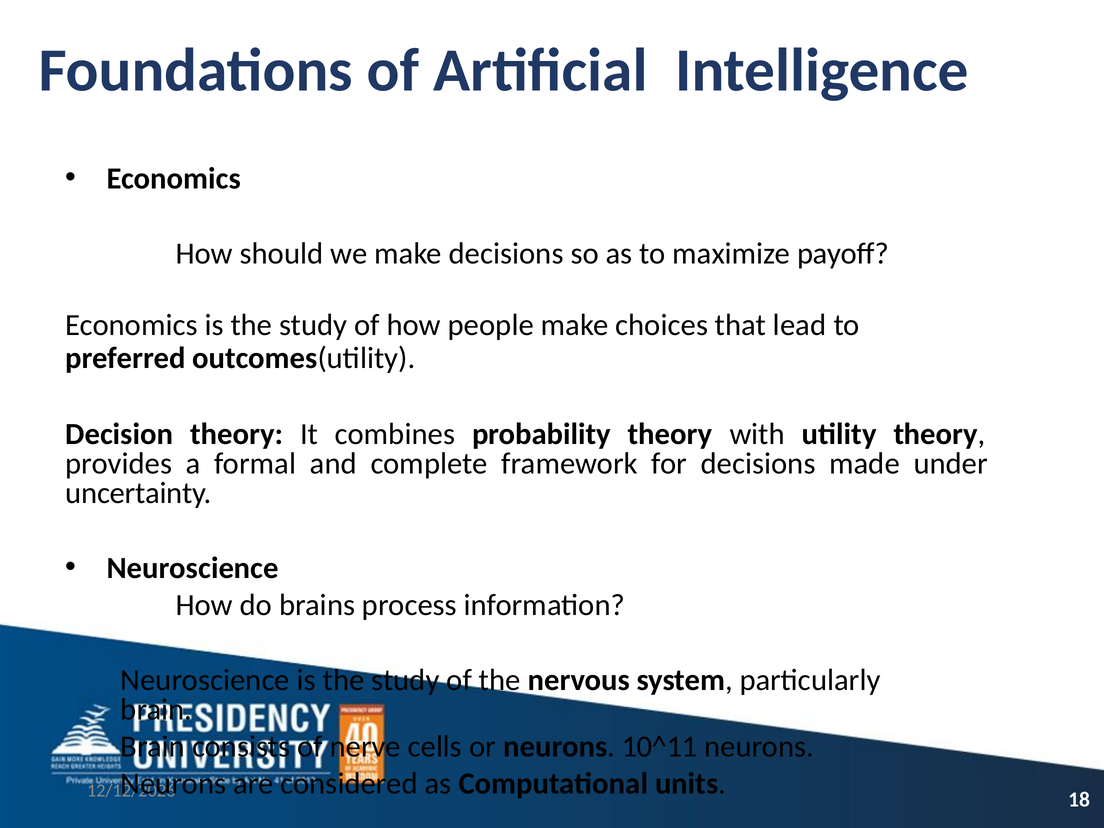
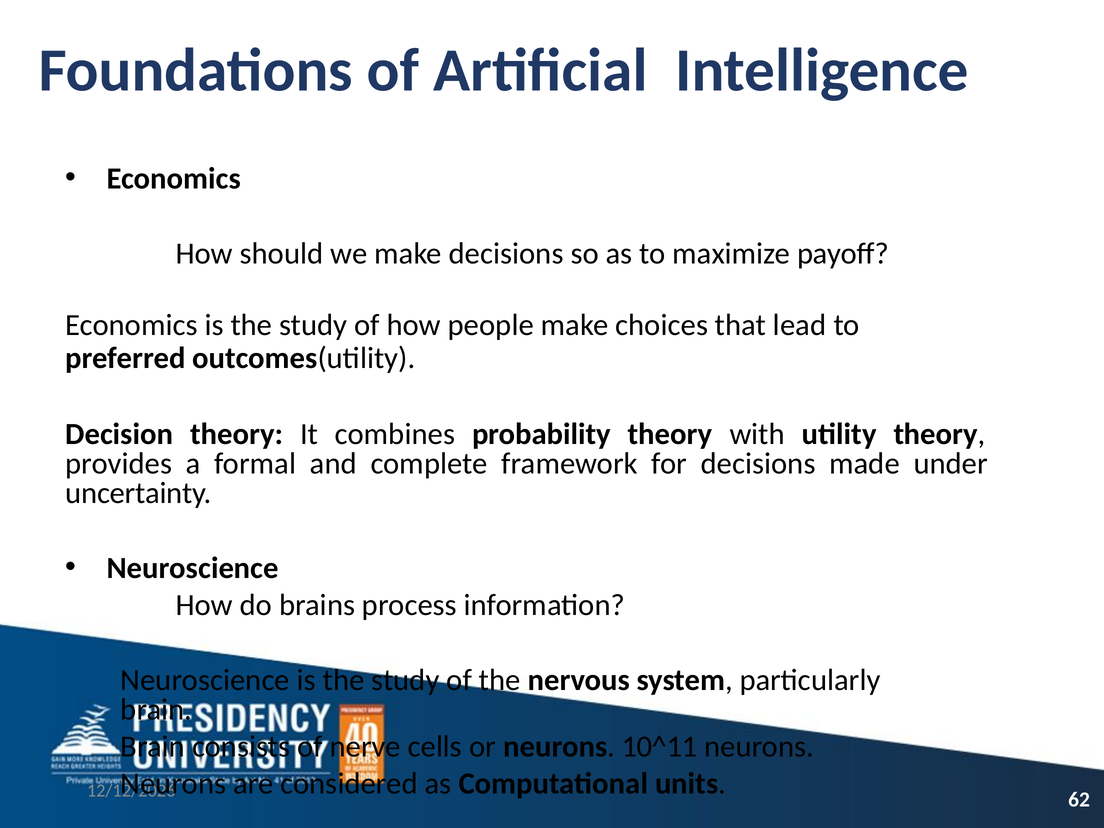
18: 18 -> 62
